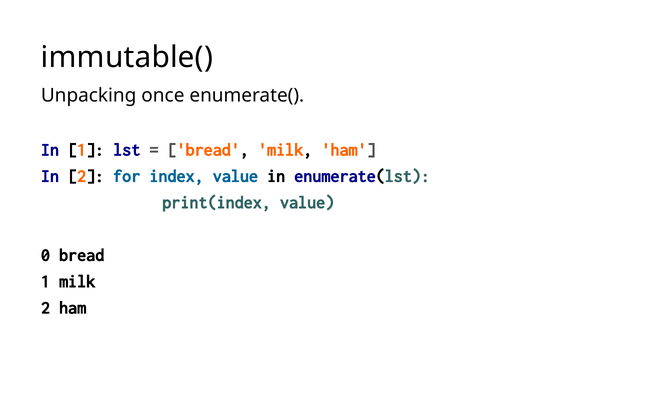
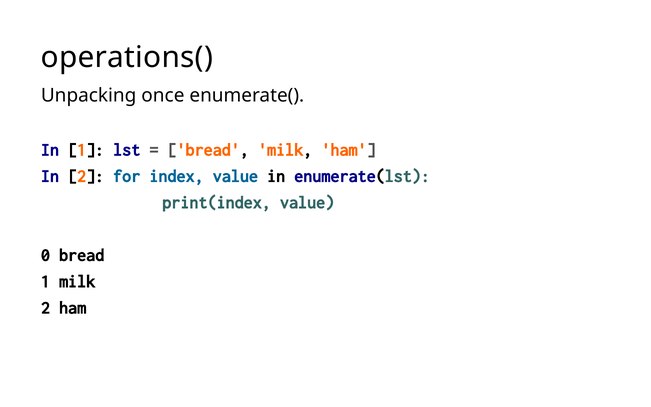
immutable(: immutable( -> operations(
